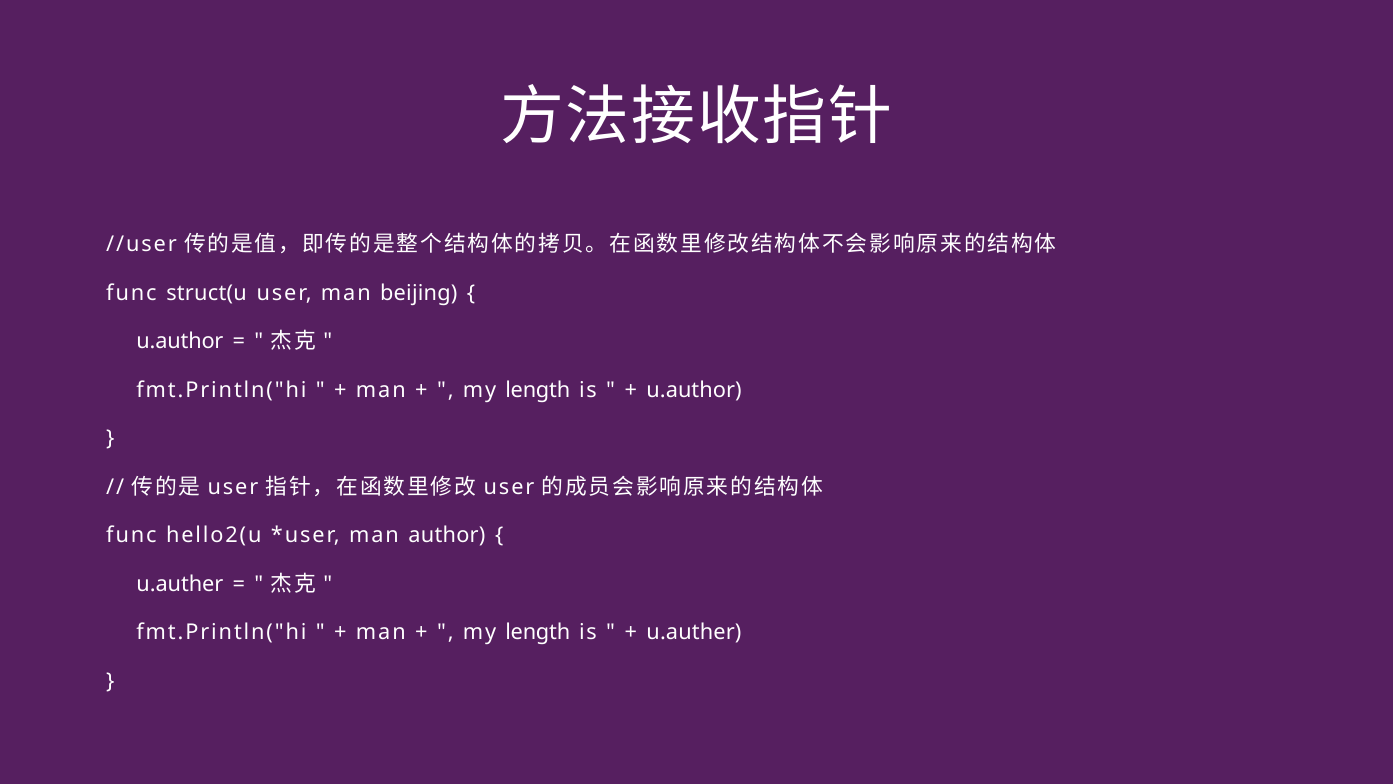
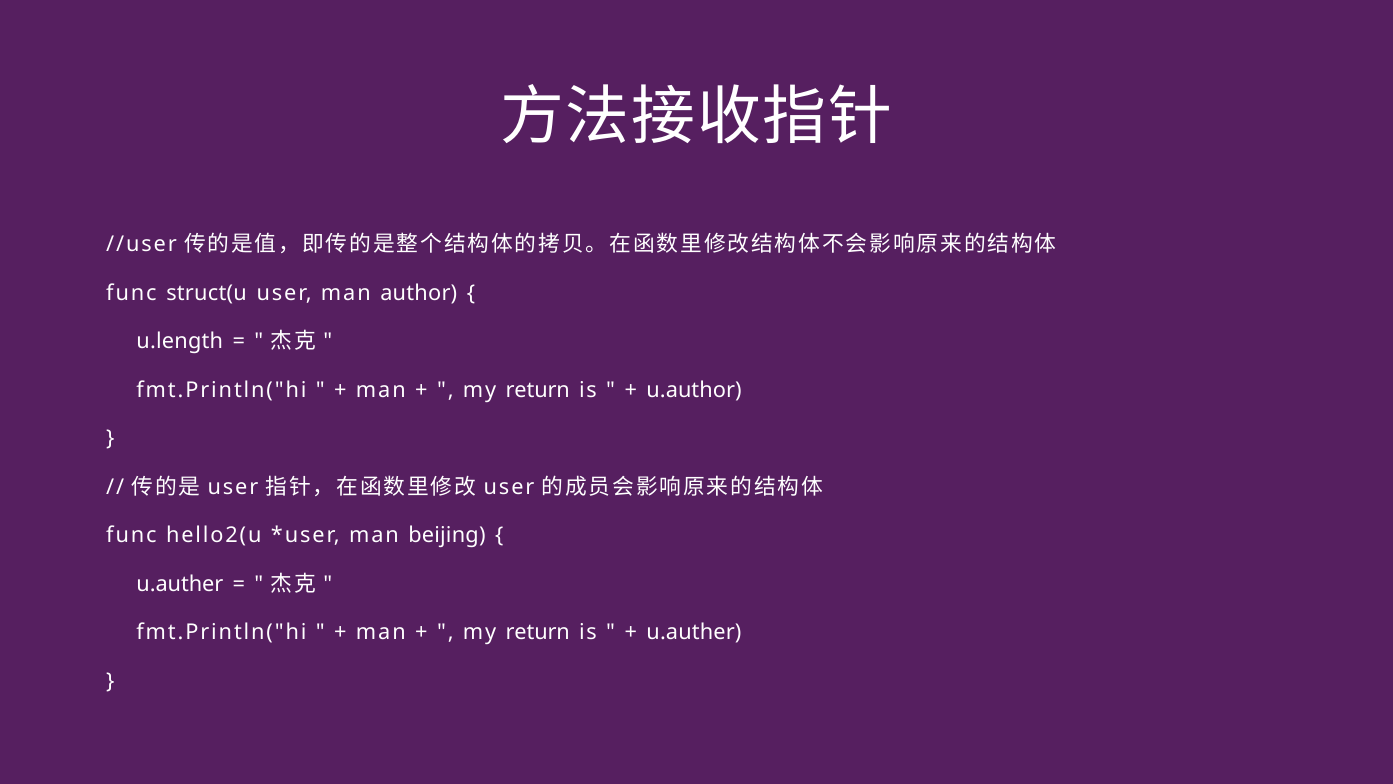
beijing: beijing -> author
u.author at (180, 341): u.author -> u.length
length at (538, 390): length -> return
author: author -> beijing
length at (538, 632): length -> return
